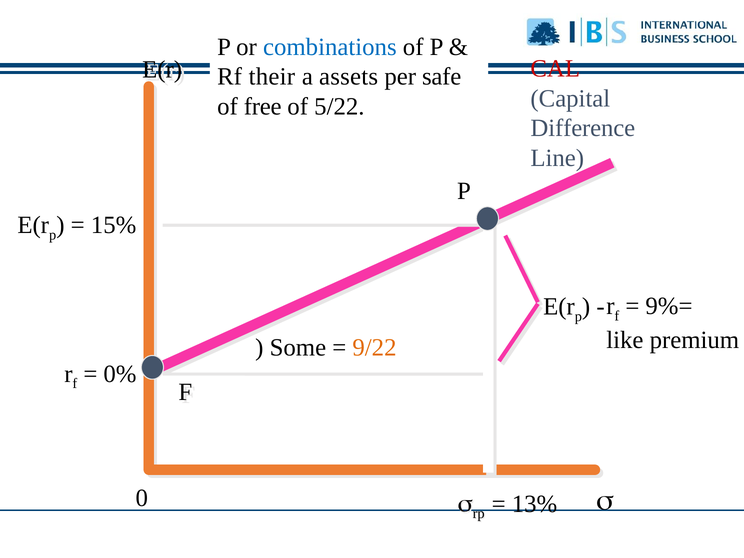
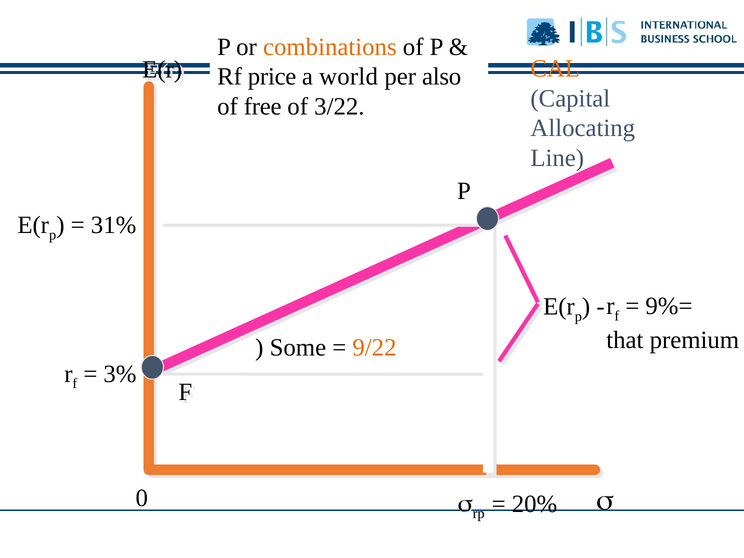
combinations colour: blue -> orange
CAL colour: red -> orange
their: their -> price
assets: assets -> world
safe: safe -> also
5/22: 5/22 -> 3/22
Difference: Difference -> Allocating
15%: 15% -> 31%
like: like -> that
0%: 0% -> 3%
13%: 13% -> 20%
